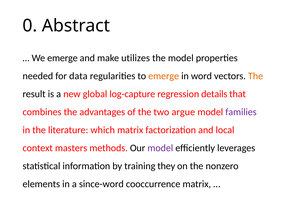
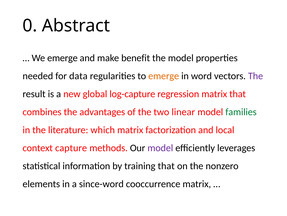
utilizes: utilizes -> benefit
The at (256, 76) colour: orange -> purple
regression details: details -> matrix
argue: argue -> linear
families colour: purple -> green
masters: masters -> capture
training they: they -> that
